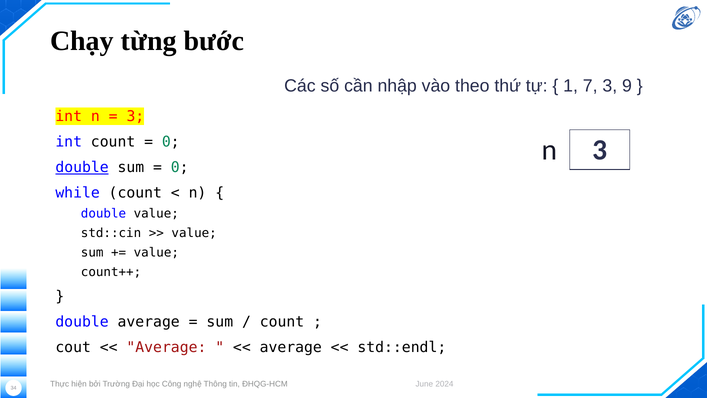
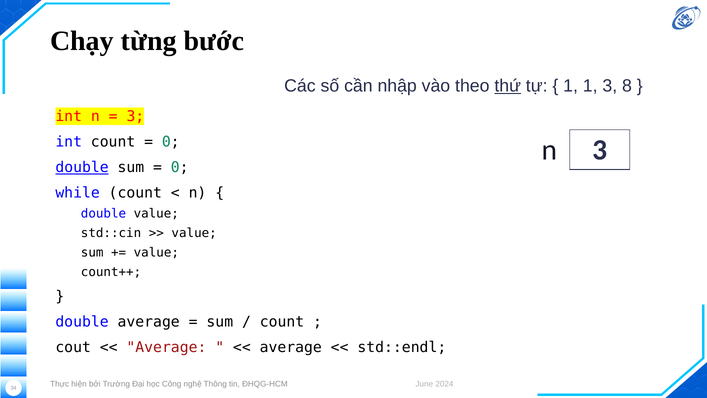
thứ underline: none -> present
1 7: 7 -> 1
9: 9 -> 8
